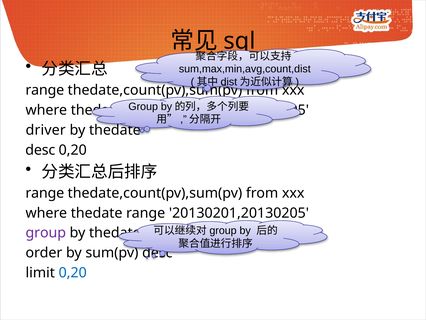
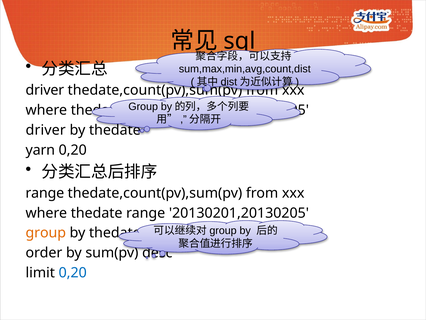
range at (45, 90): range -> driver
desc at (40, 150): desc -> yarn
group at (46, 233) colour: purple -> orange
